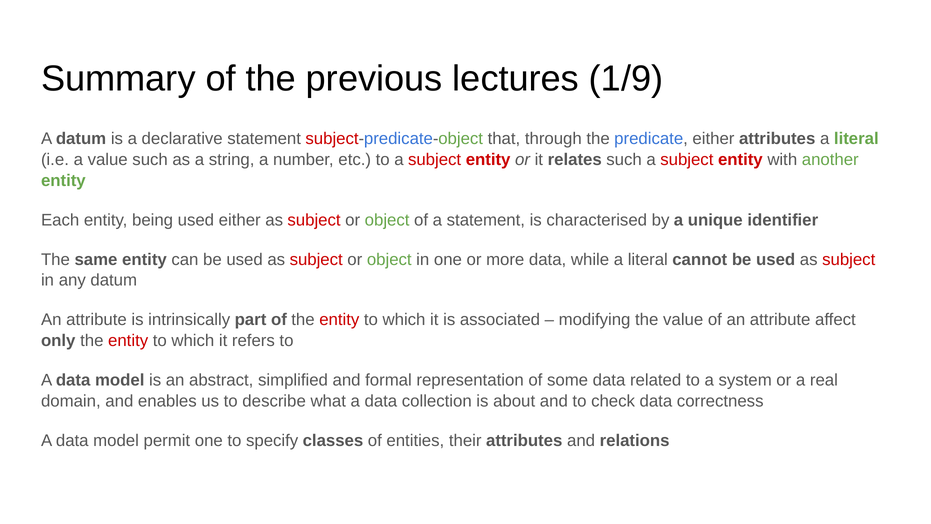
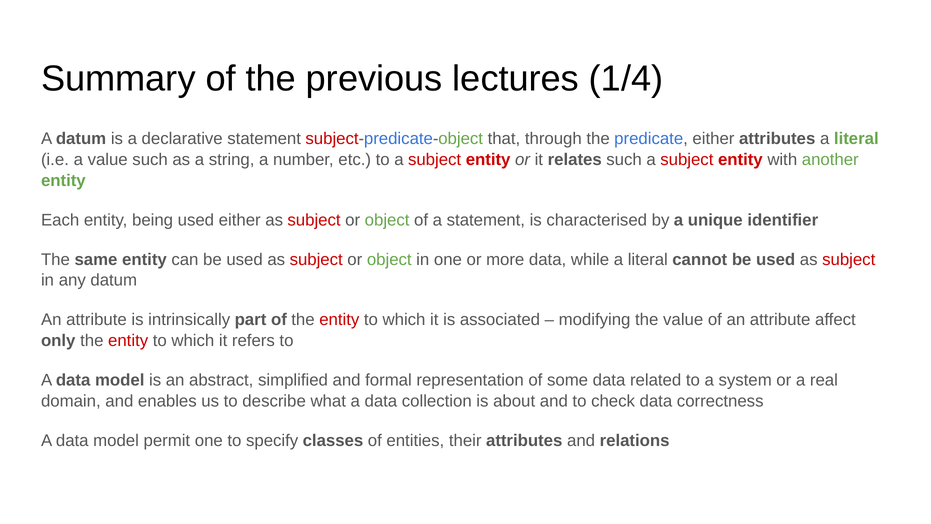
1/9: 1/9 -> 1/4
